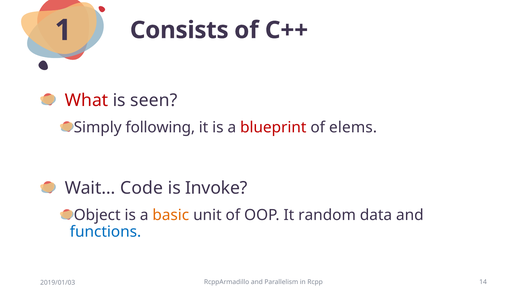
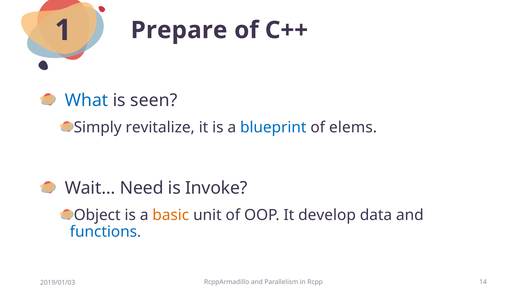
Consists: Consists -> Prepare
What colour: red -> blue
following: following -> revitalize
blueprint colour: red -> blue
Code: Code -> Need
random: random -> develop
